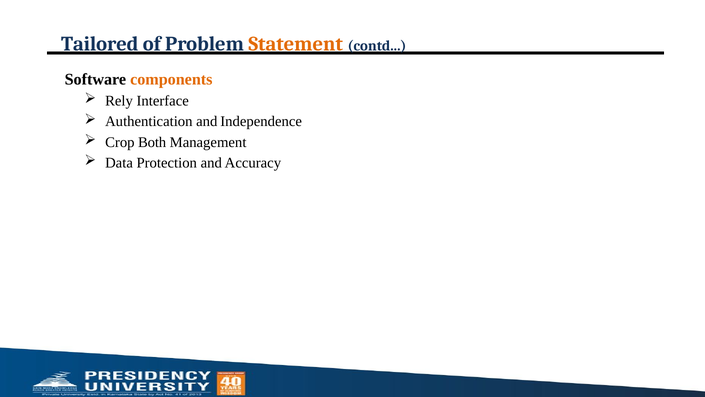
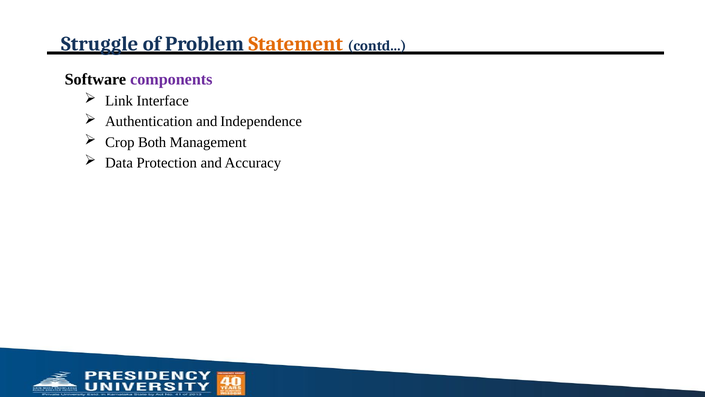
Tailored: Tailored -> Struggle
components colour: orange -> purple
Rely: Rely -> Link
